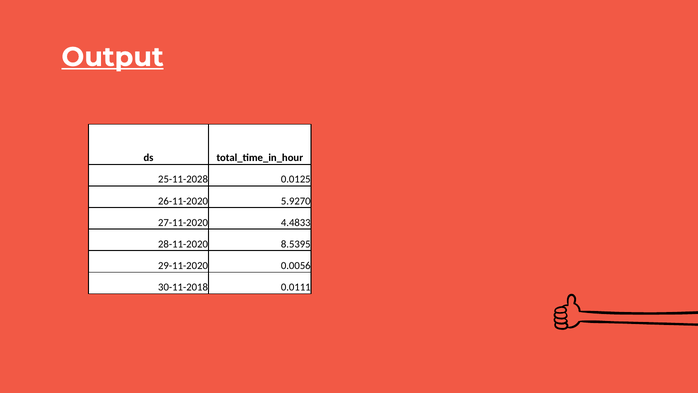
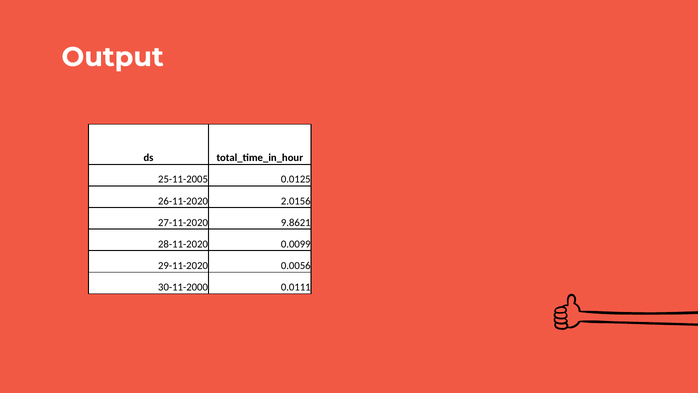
Output underline: present -> none
25-11-2028: 25-11-2028 -> 25-11-2005
5.9270: 5.9270 -> 2.0156
4.4833: 4.4833 -> 9.8621
8.5395: 8.5395 -> 0.0099
30-11-2018: 30-11-2018 -> 30-11-2000
